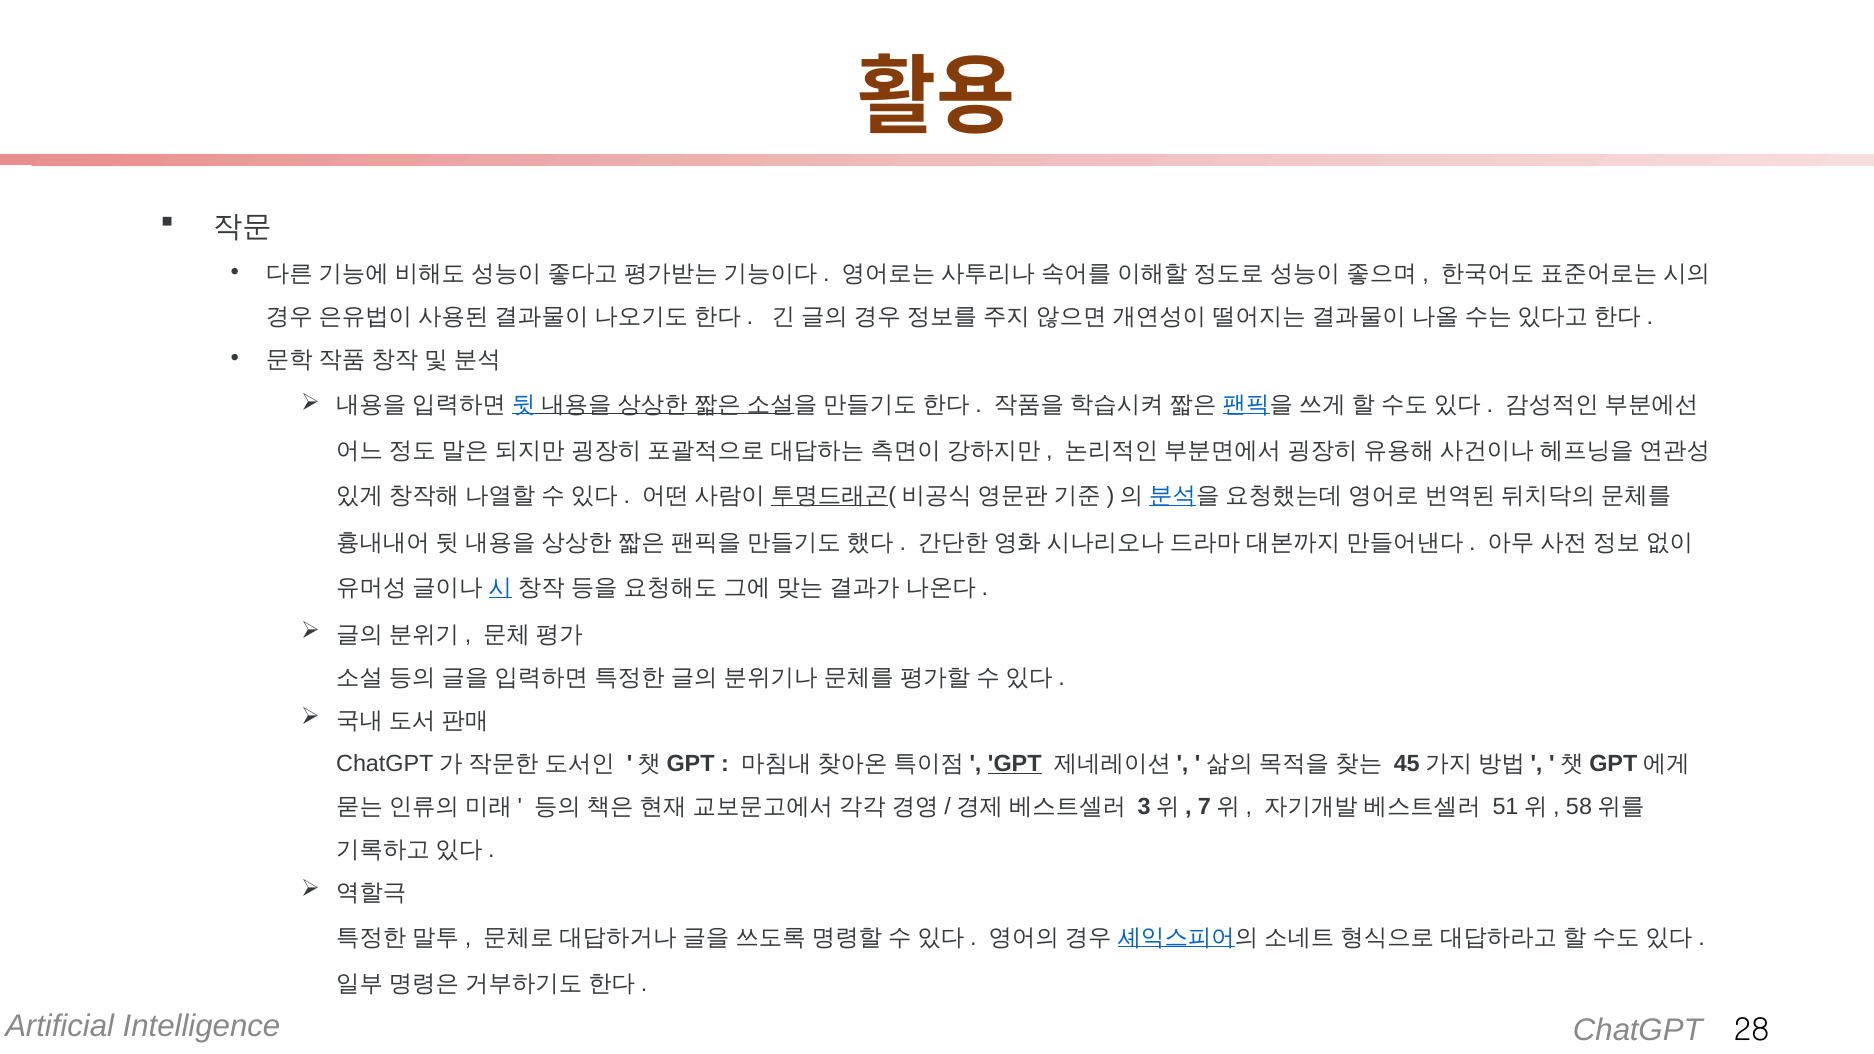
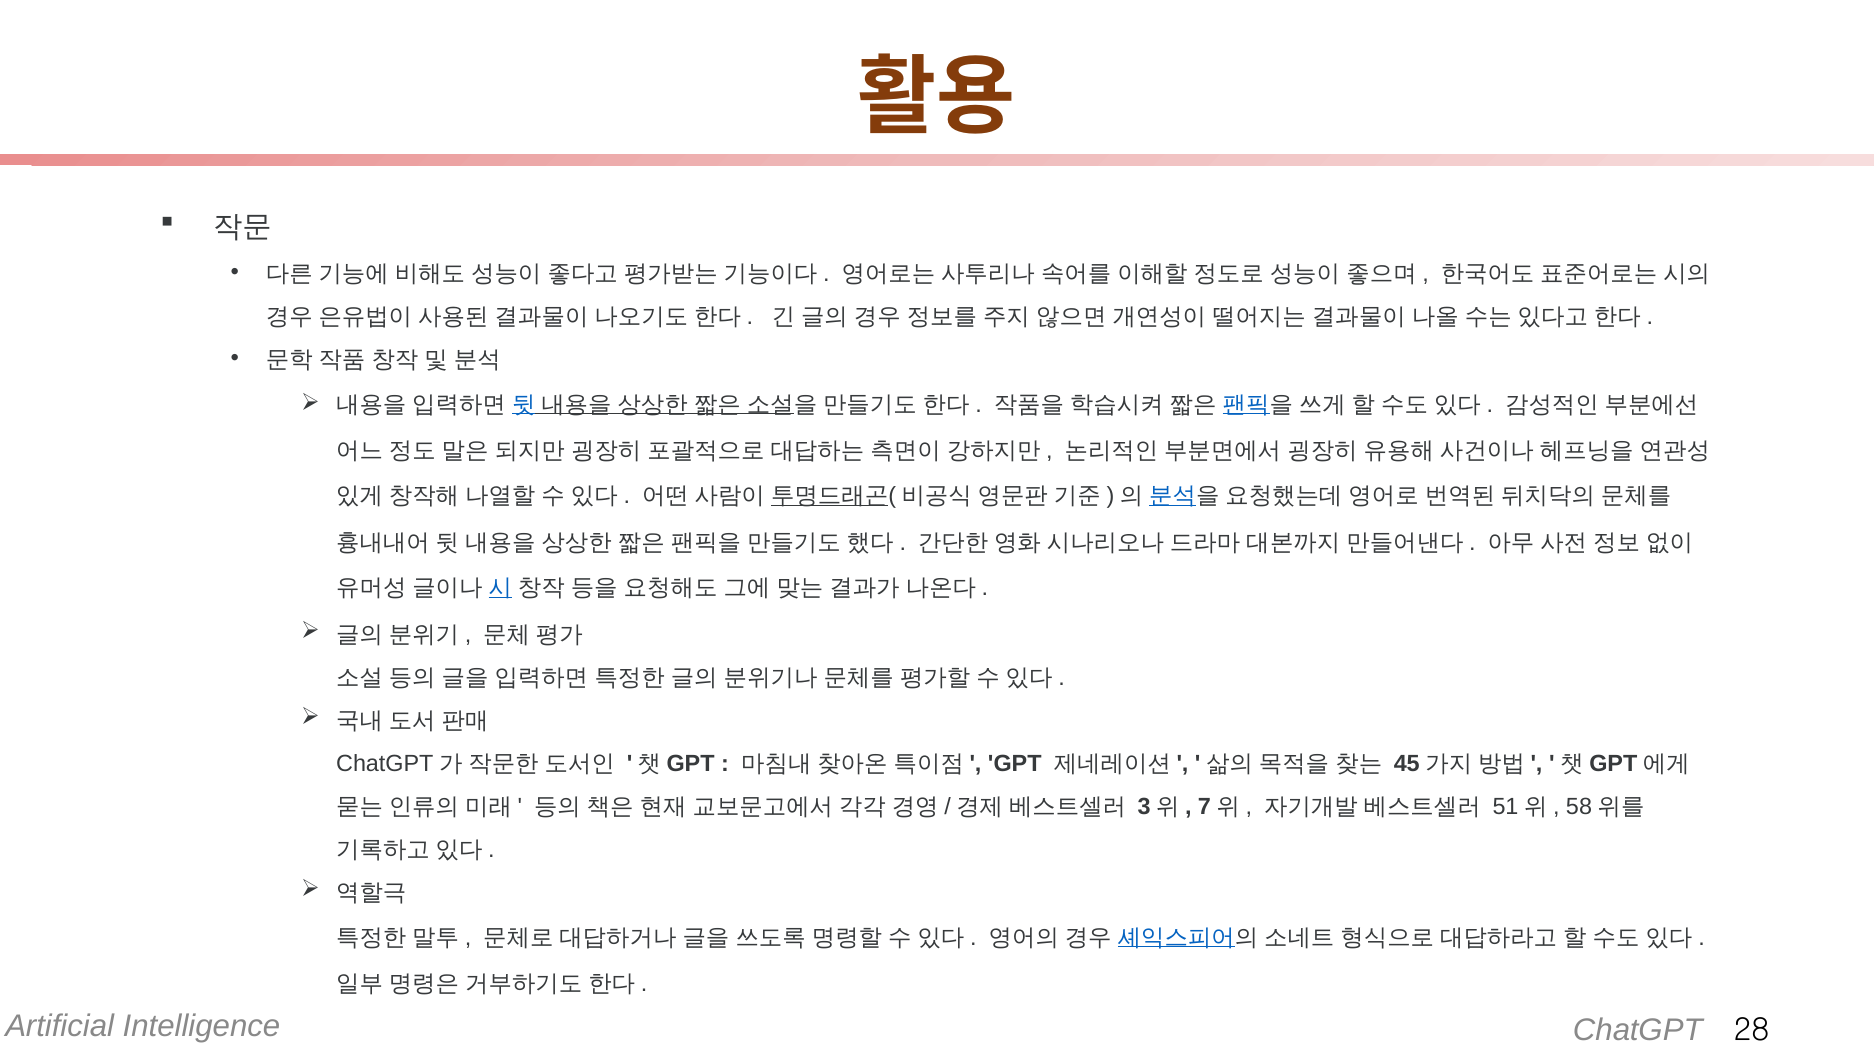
GPT underline: present -> none
